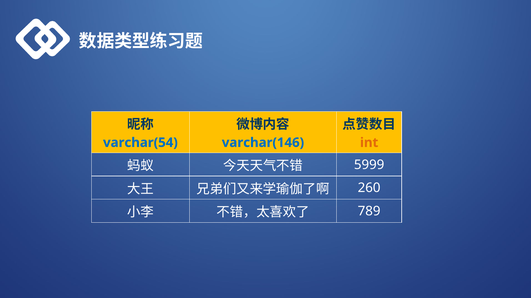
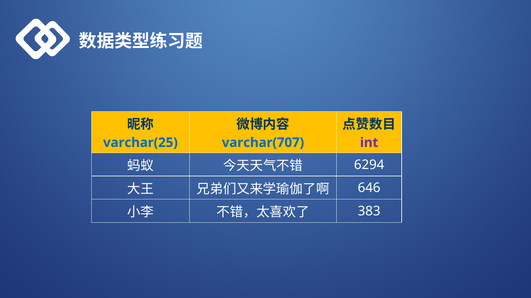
varchar(54: varchar(54 -> varchar(25
varchar(146: varchar(146 -> varchar(707
int colour: orange -> purple
5999: 5999 -> 6294
260: 260 -> 646
789: 789 -> 383
